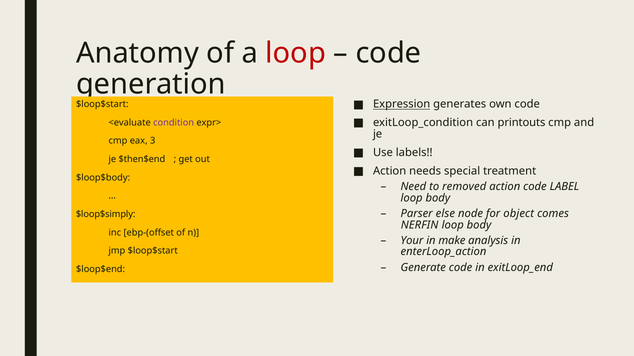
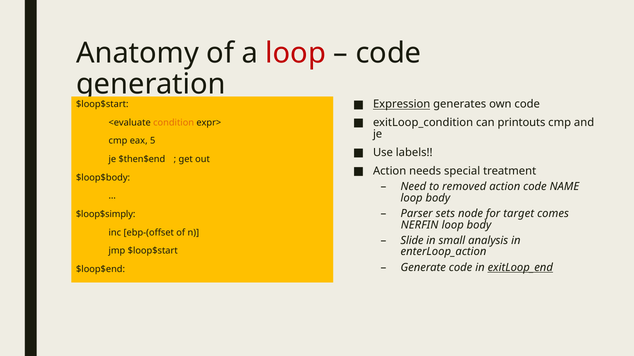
condition colour: purple -> orange
3: 3 -> 5
LABEL: LABEL -> NAME
else: else -> sets
object: object -> target
Your: Your -> Slide
make: make -> small
exitLoop_end underline: none -> present
